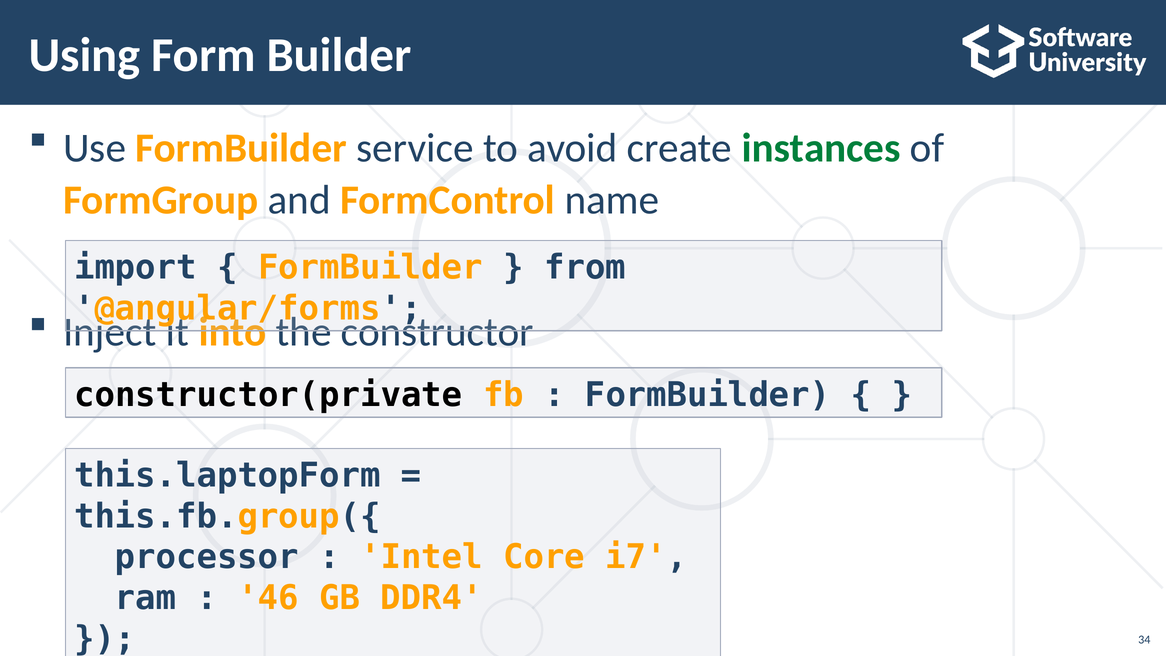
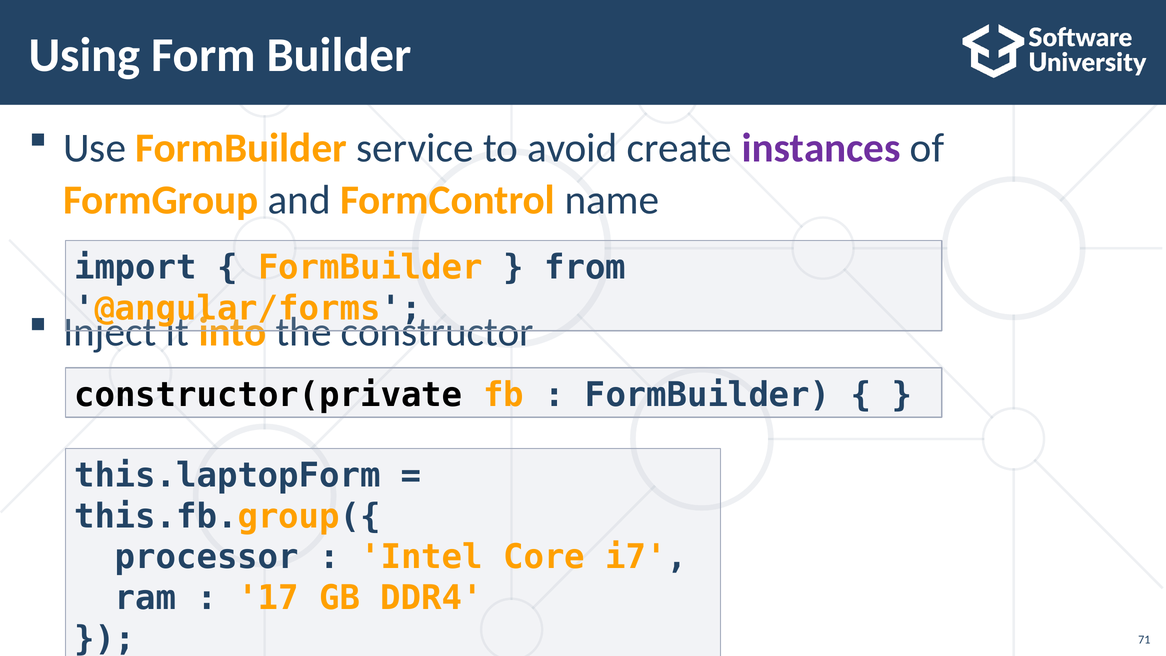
instances colour: green -> purple
46: 46 -> 17
34: 34 -> 71
